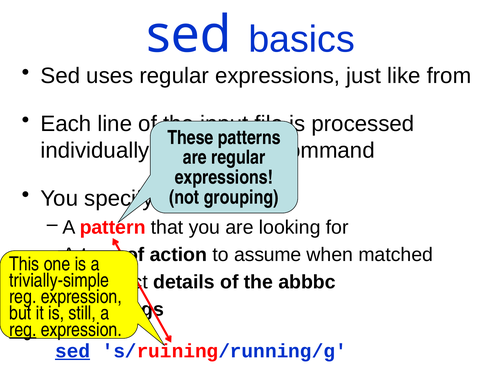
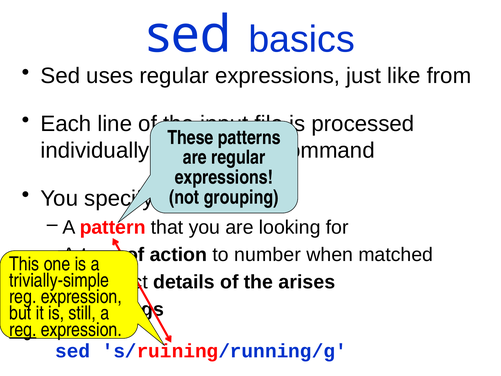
assume: assume -> number
abbbc: abbbc -> arises
sed at (73, 351) underline: present -> none
